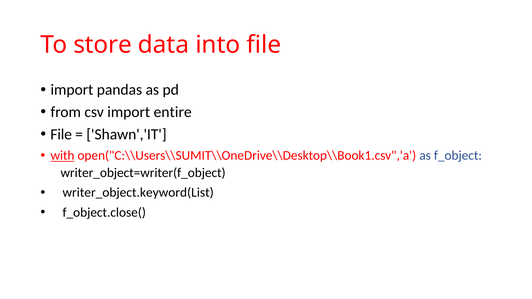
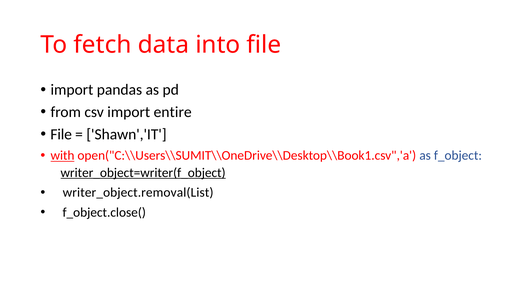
store: store -> fetch
writer_object=writer(f_object underline: none -> present
writer_object.keyword(List: writer_object.keyword(List -> writer_object.removal(List
